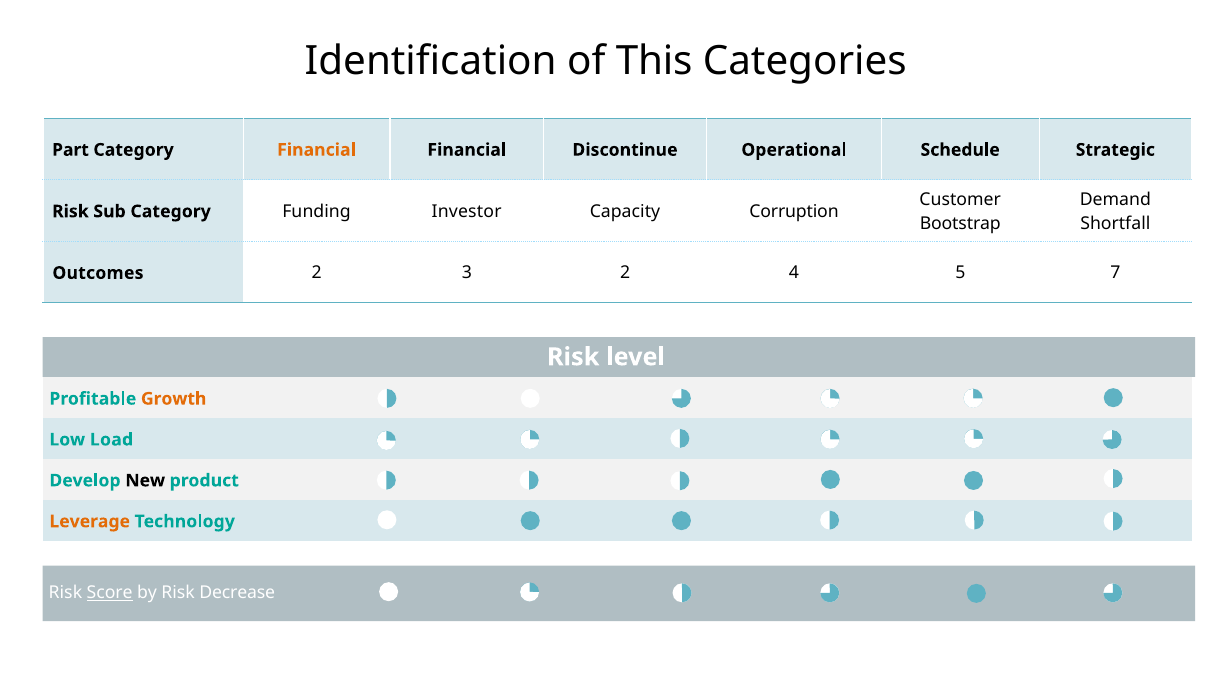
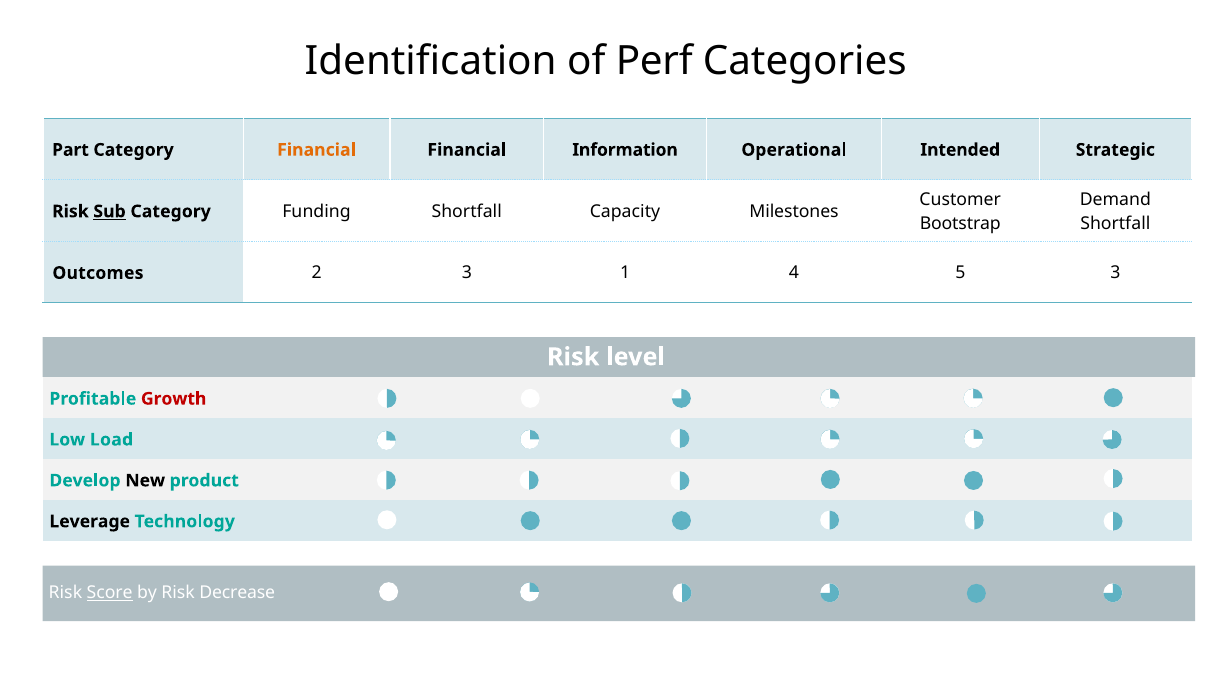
This: This -> Perf
Discontinue: Discontinue -> Information
Schedule: Schedule -> Intended
Sub underline: none -> present
Funding Investor: Investor -> Shortfall
Corruption: Corruption -> Milestones
3 2: 2 -> 1
5 7: 7 -> 3
Growth colour: orange -> red
Leverage colour: orange -> black
